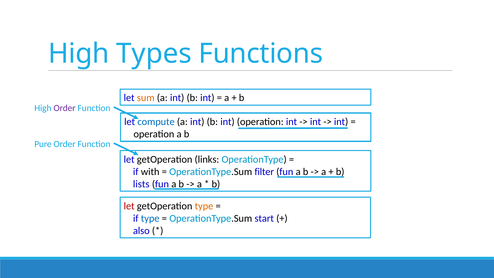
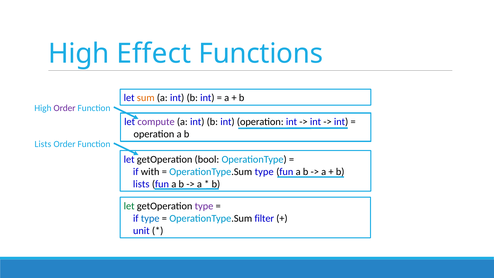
Types: Types -> Effect
compute colour: blue -> purple
Pure at (43, 144): Pure -> Lists
links: links -> bool
OperationType.Sum filter: filter -> type
let at (129, 206) colour: red -> green
type at (204, 206) colour: orange -> purple
start: start -> filter
also: also -> unit
